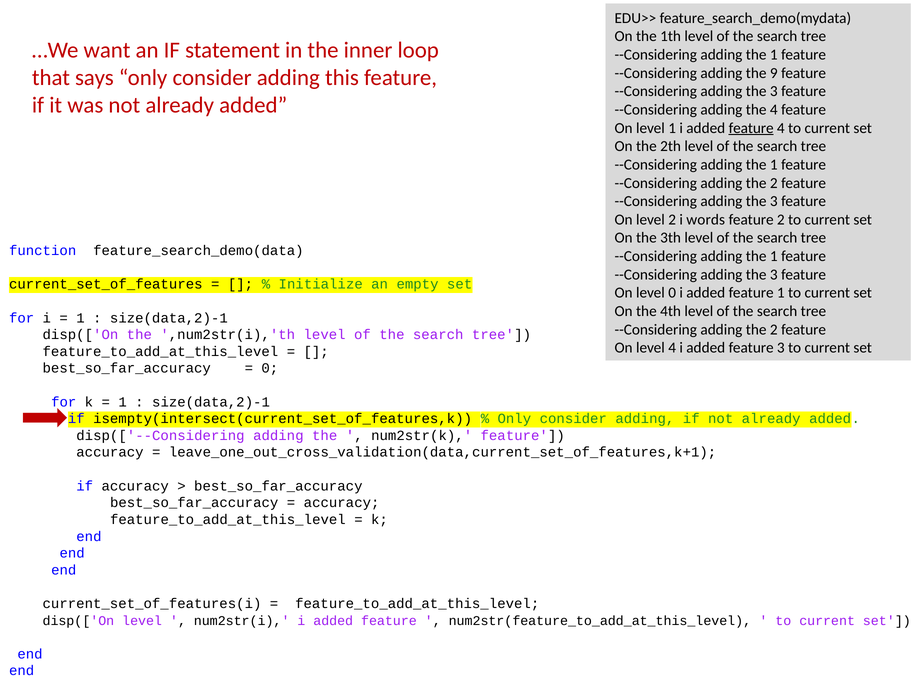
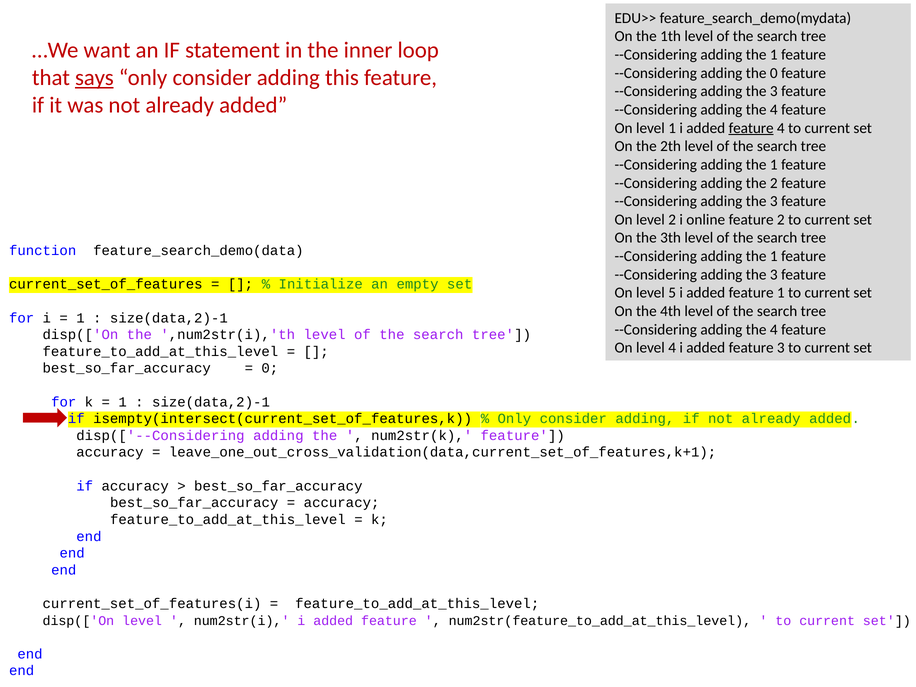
the 9: 9 -> 0
says underline: none -> present
words: words -> online
level 0: 0 -> 5
2 at (774, 330): 2 -> 4
